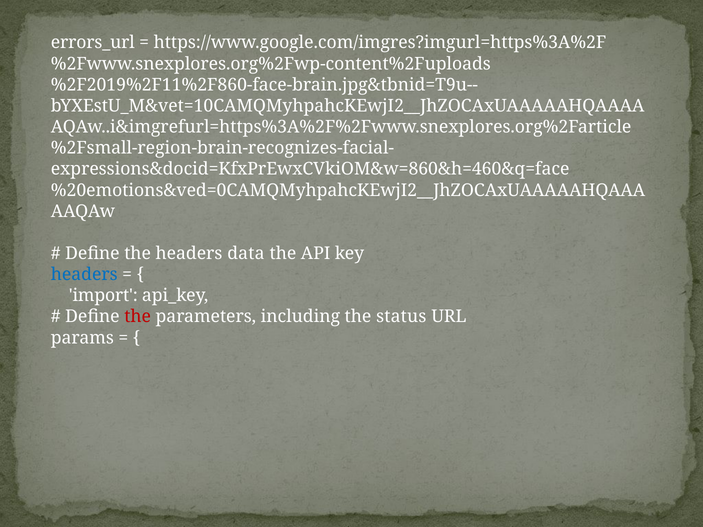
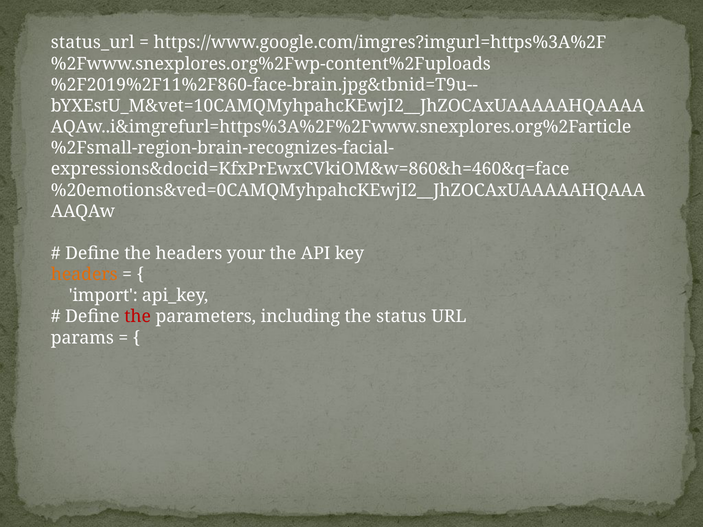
errors_url: errors_url -> status_url
data: data -> your
headers at (84, 275) colour: blue -> orange
